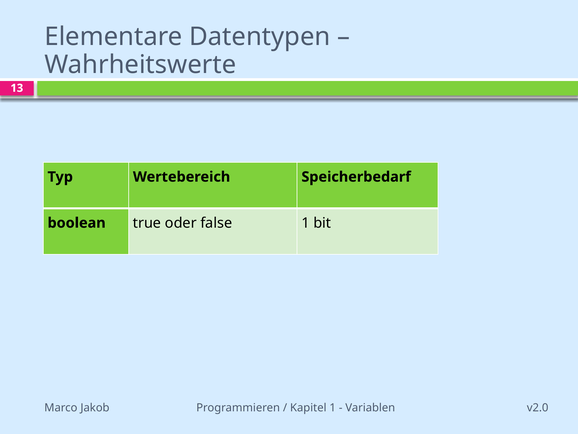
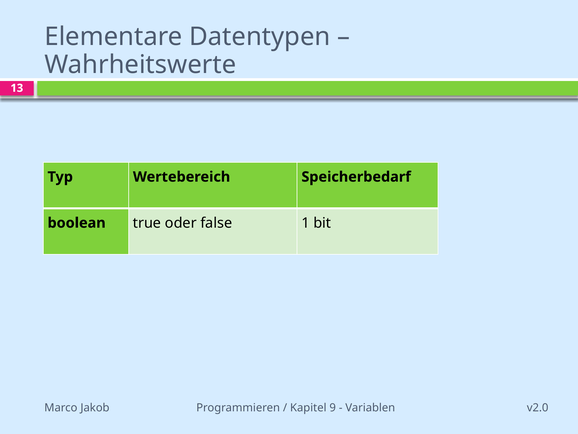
Kapitel 1: 1 -> 9
